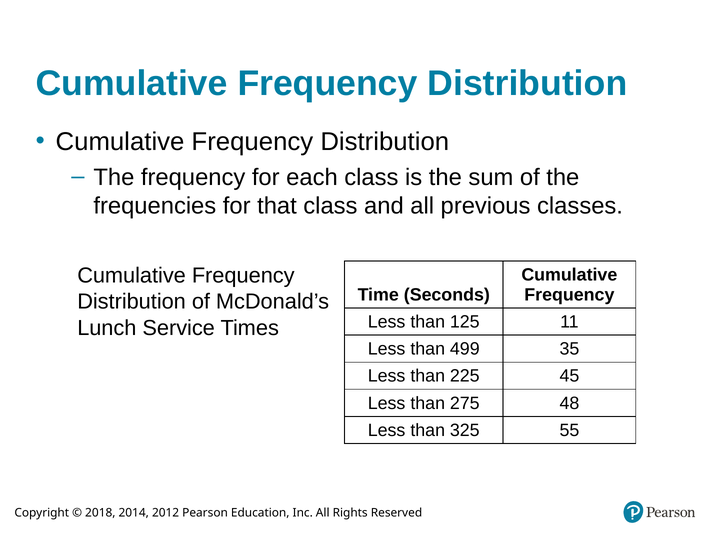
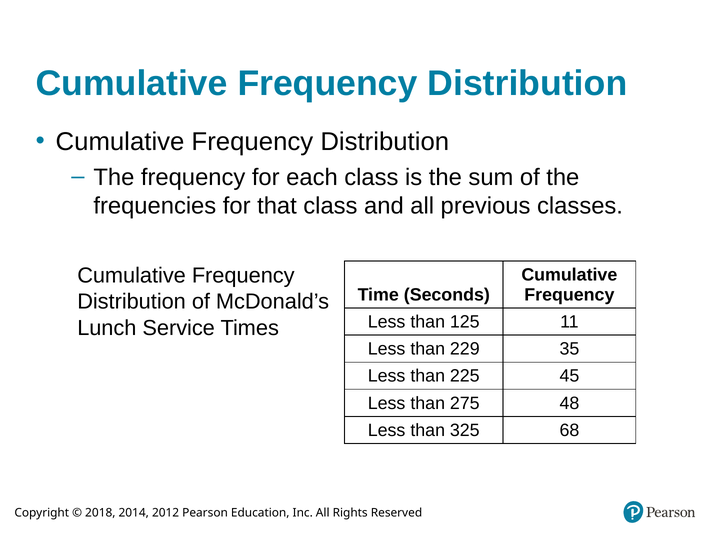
499: 499 -> 229
55: 55 -> 68
